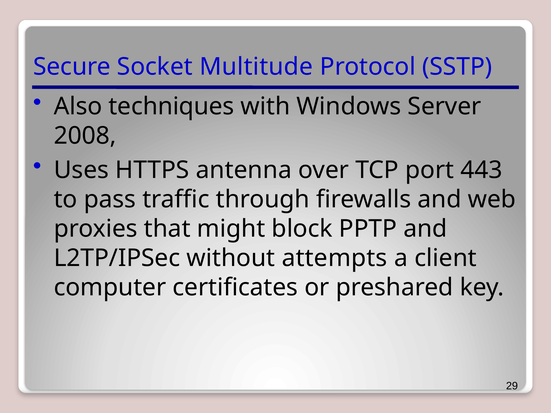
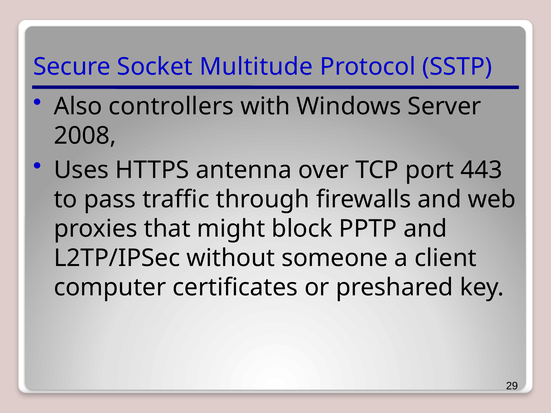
techniques: techniques -> controllers
attempts: attempts -> someone
